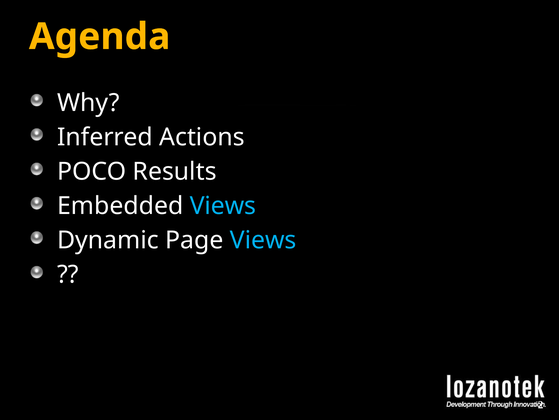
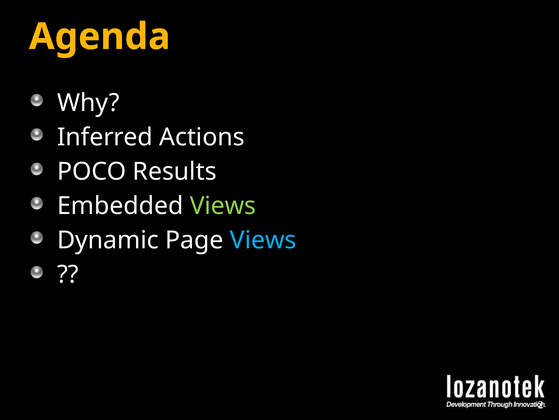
Views at (223, 206) colour: light blue -> light green
